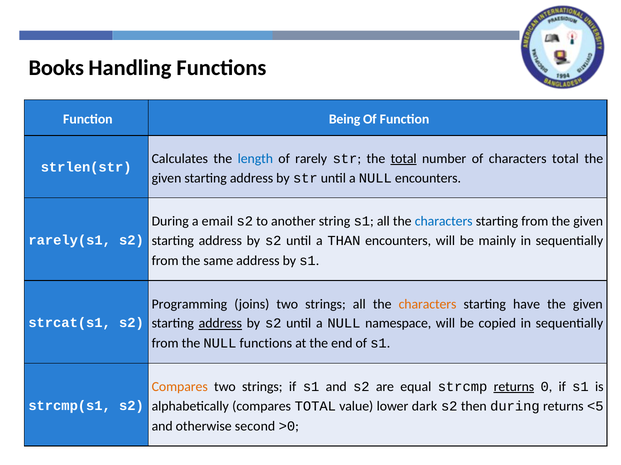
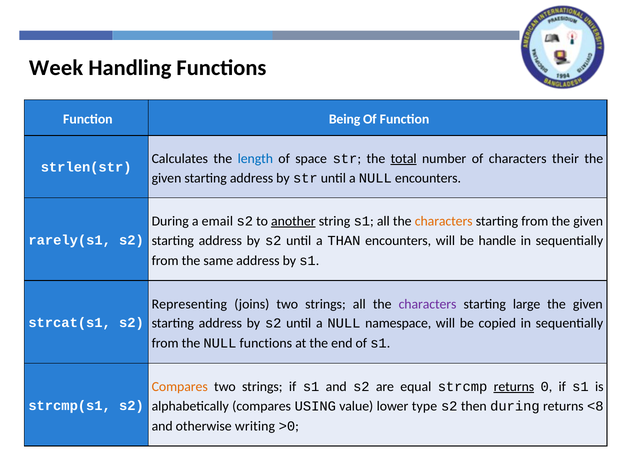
Books: Books -> Week
rarely: rarely -> space
characters total: total -> their
another underline: none -> present
characters at (444, 221) colour: blue -> orange
mainly: mainly -> handle
Programming: Programming -> Representing
characters at (428, 304) colour: orange -> purple
have: have -> large
address at (220, 324) underline: present -> none
compares TOTAL: TOTAL -> USING
dark: dark -> type
<5: <5 -> <8
second: second -> writing
